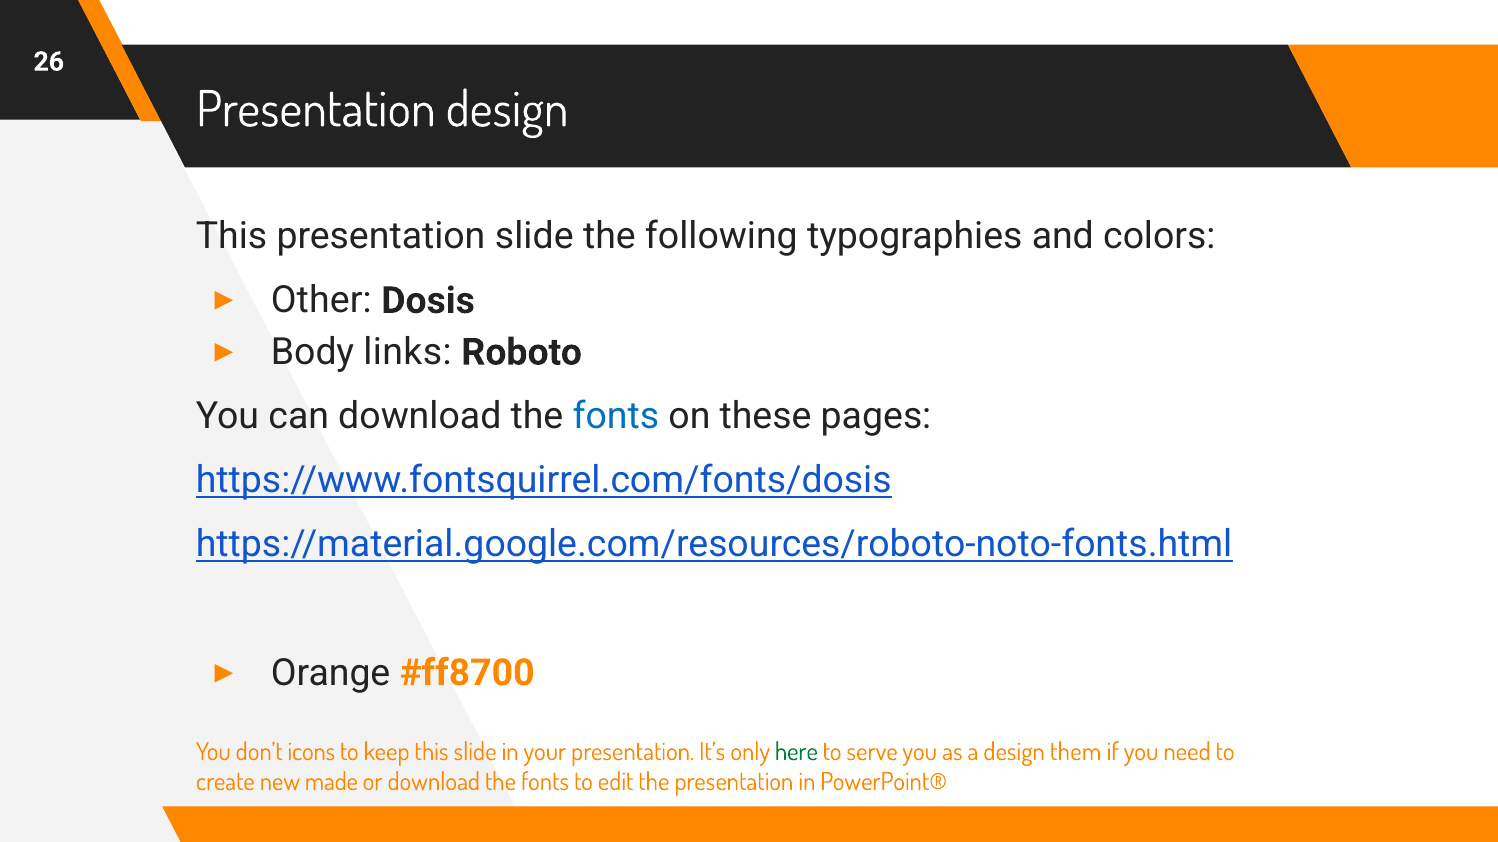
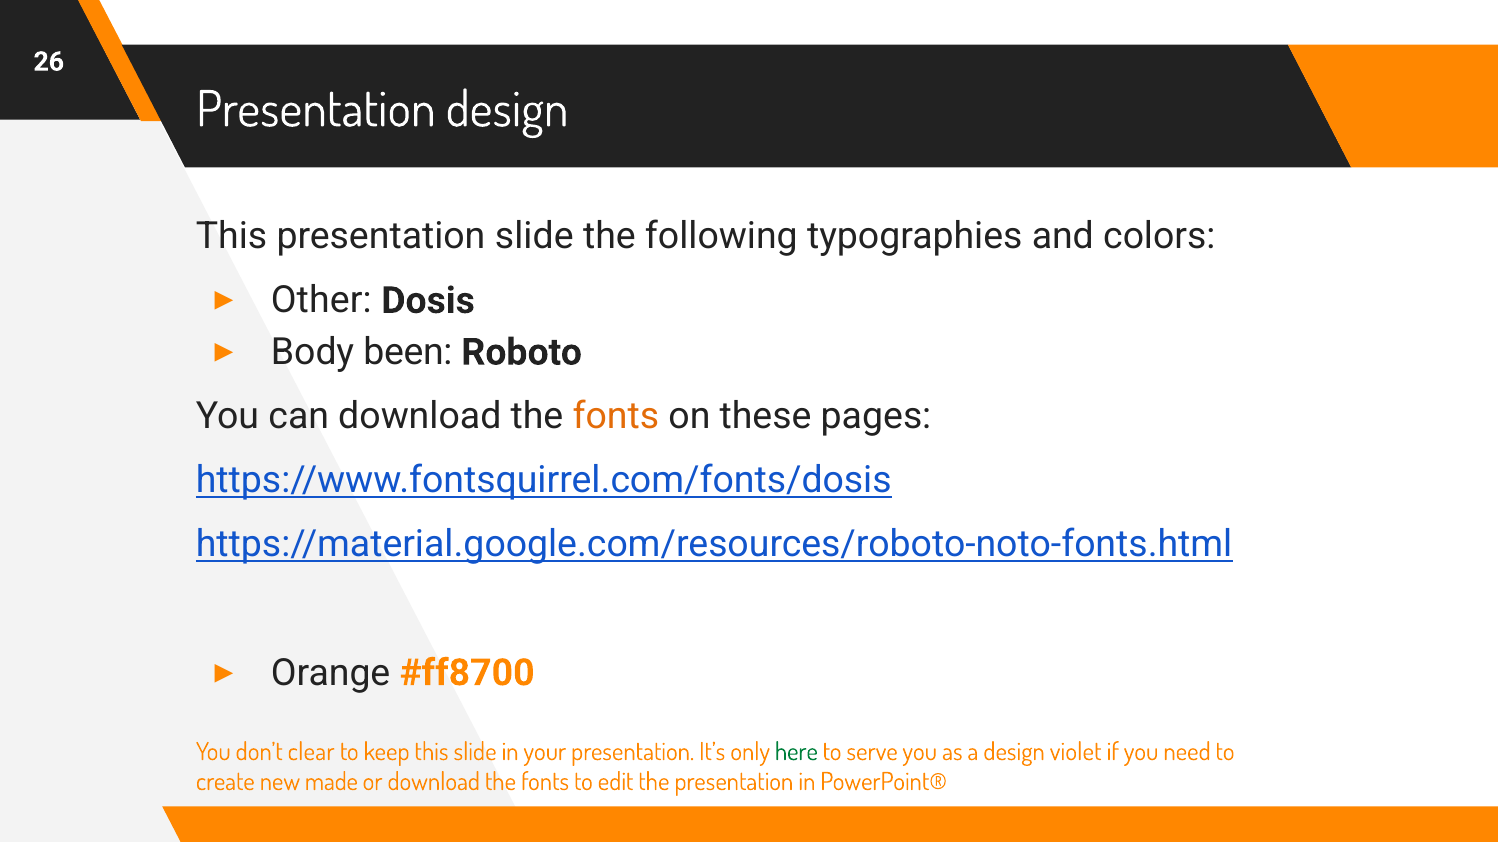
links: links -> been
fonts at (616, 417) colour: blue -> orange
icons: icons -> clear
them: them -> violet
